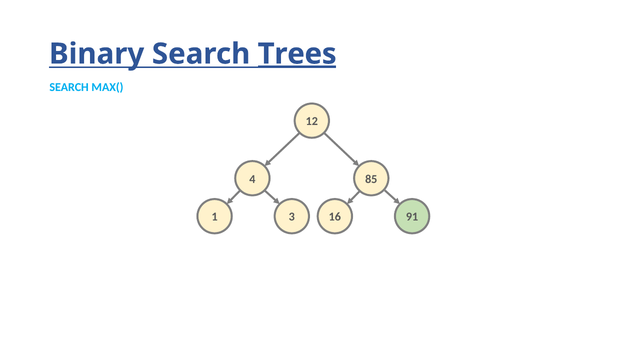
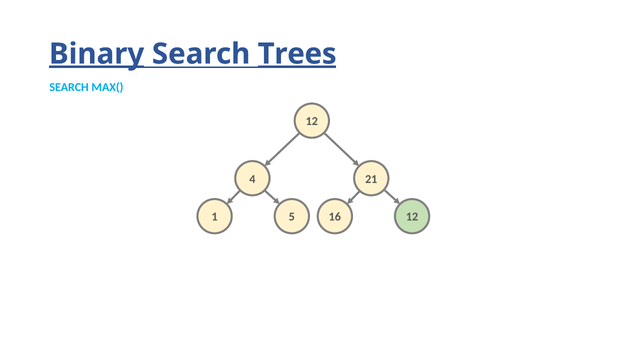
Binary underline: none -> present
85: 85 -> 21
3: 3 -> 5
16 91: 91 -> 12
